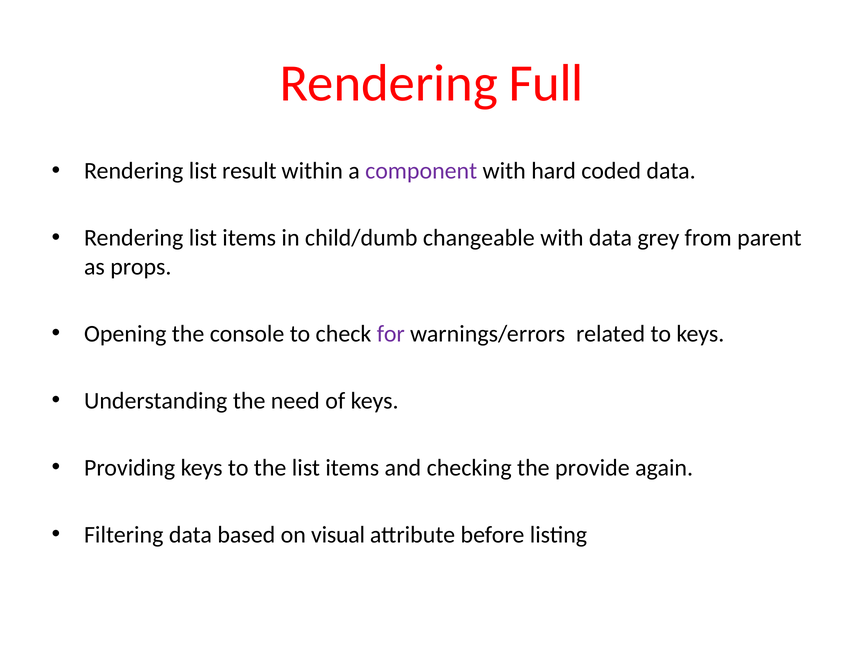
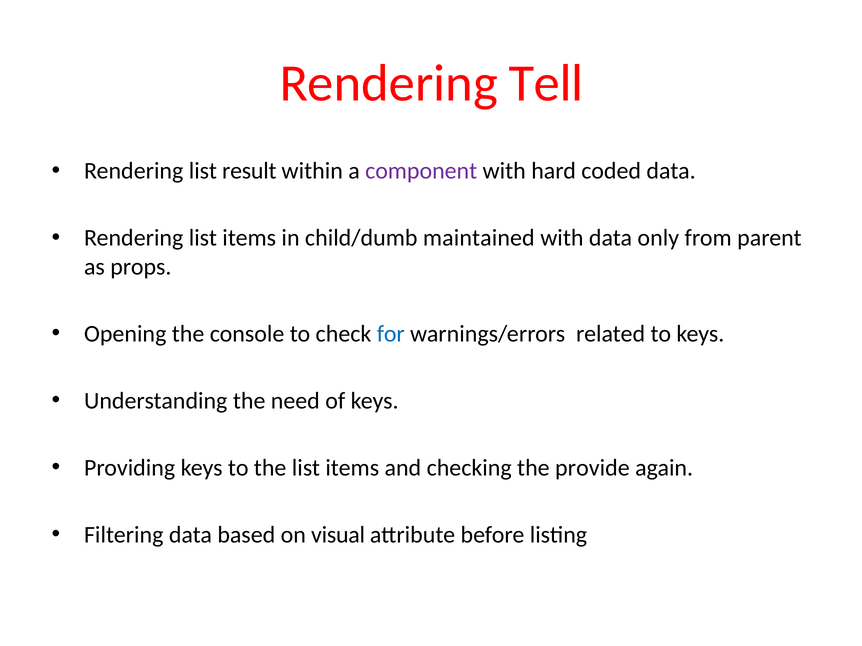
Full: Full -> Tell
changeable: changeable -> maintained
grey: grey -> only
for colour: purple -> blue
